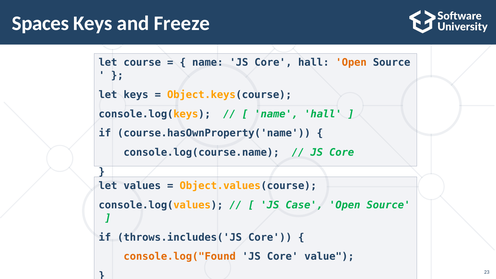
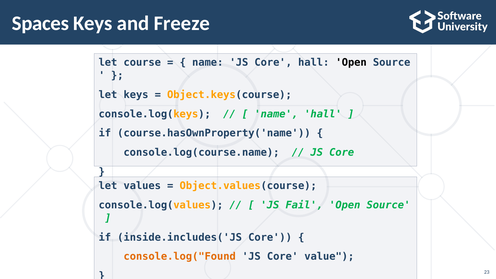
Open at (351, 62) colour: orange -> black
Case: Case -> Fail
throws.includes('JS: throws.includes('JS -> inside.includes('JS
